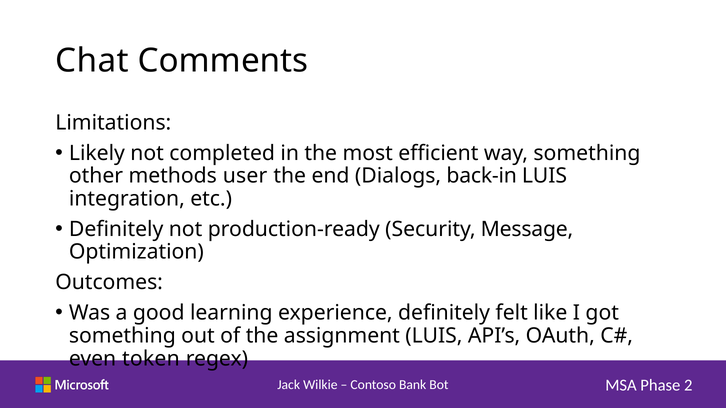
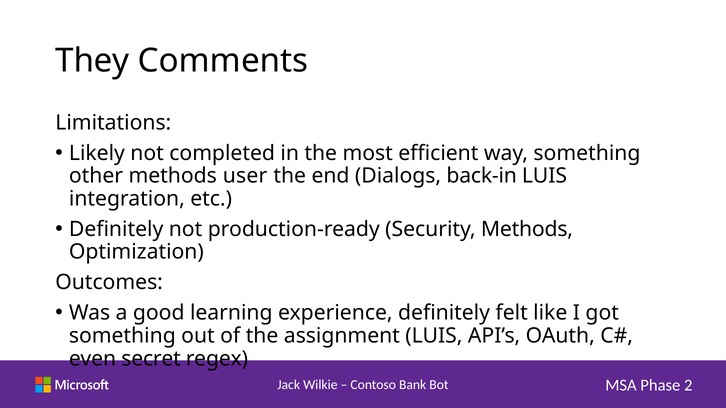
Chat: Chat -> They
Security Message: Message -> Methods
token: token -> secret
